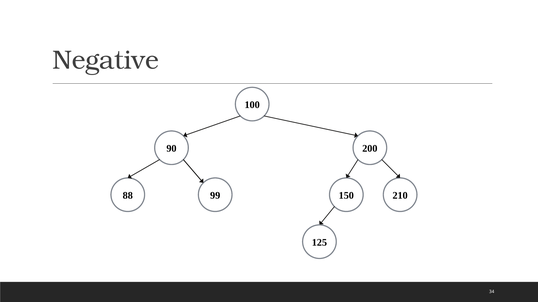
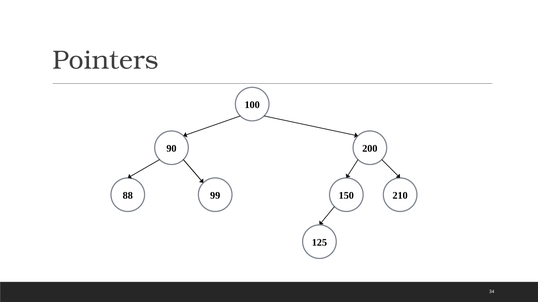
Negative: Negative -> Pointers
